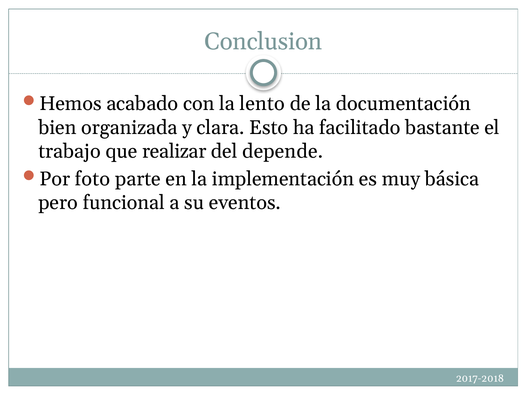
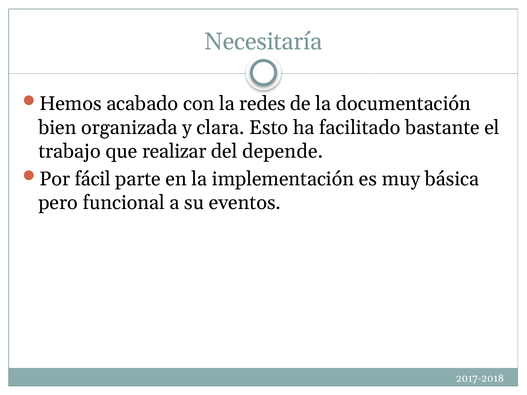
Conclusion: Conclusion -> Necesitaría
lento: lento -> redes
foto: foto -> fácil
